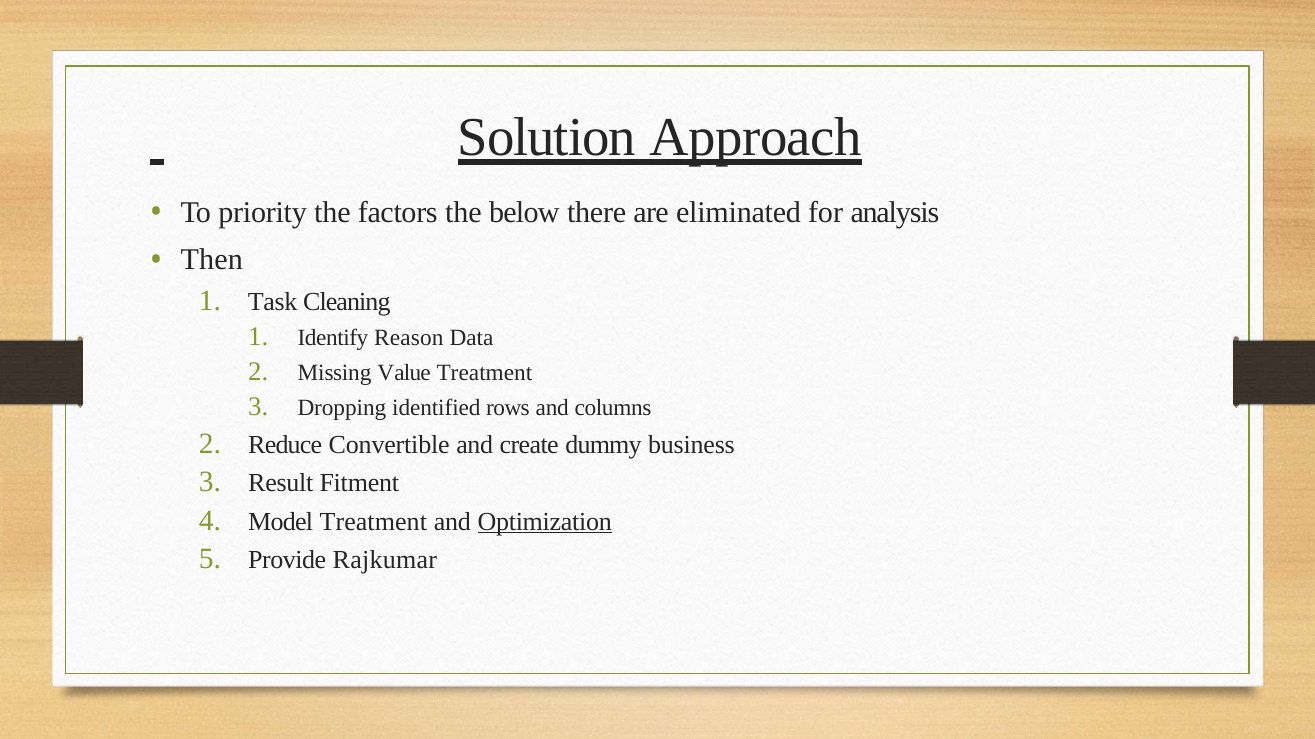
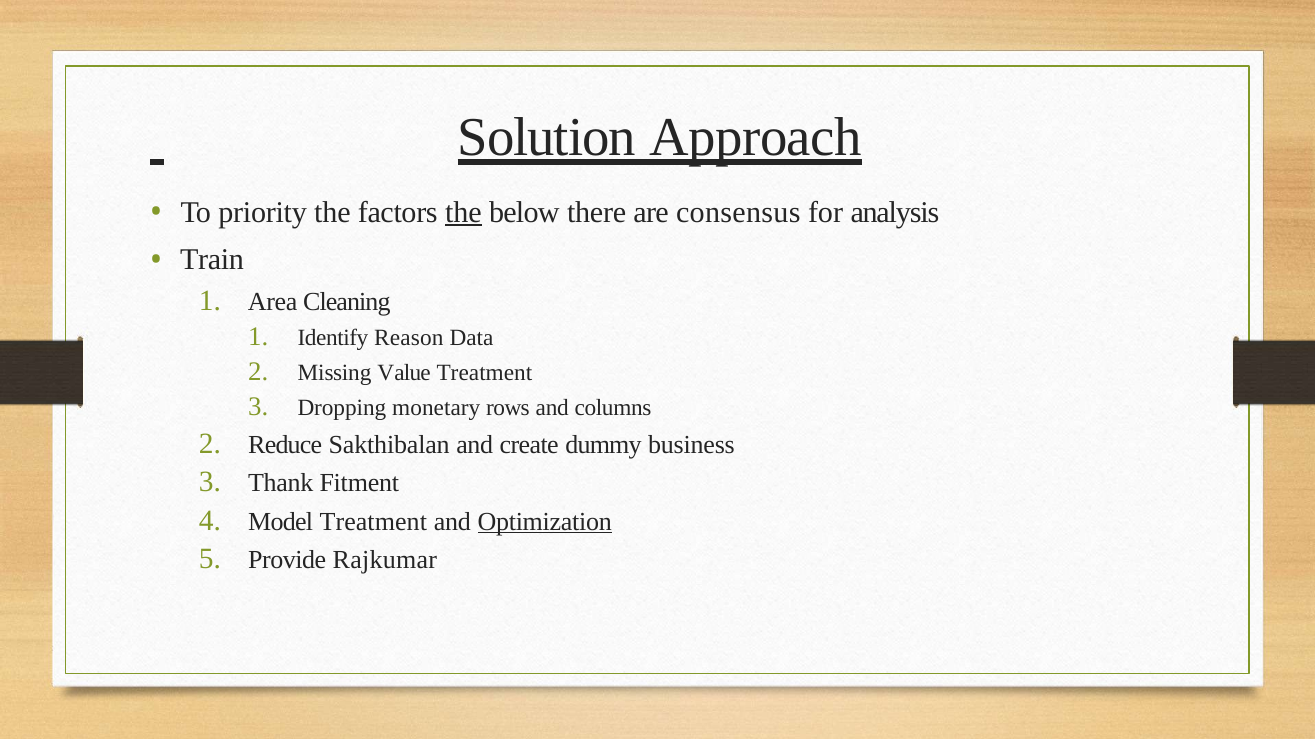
the at (463, 212) underline: none -> present
eliminated: eliminated -> consensus
Then: Then -> Train
Task: Task -> Area
identified: identified -> monetary
Convertible: Convertible -> Sakthibalan
Result: Result -> Thank
